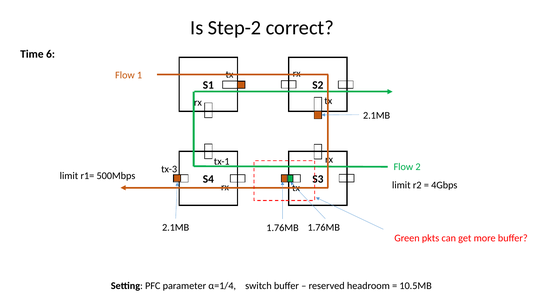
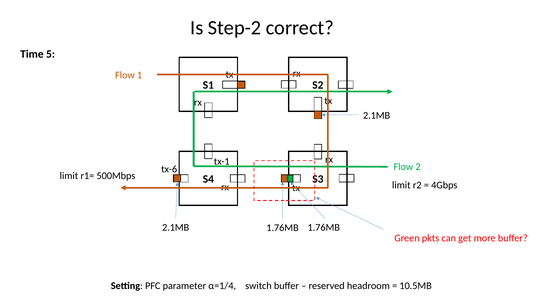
6: 6 -> 5
tx-3: tx-3 -> tx-6
